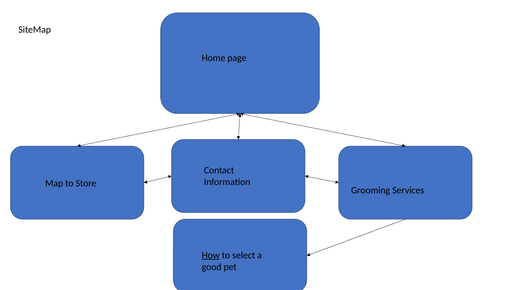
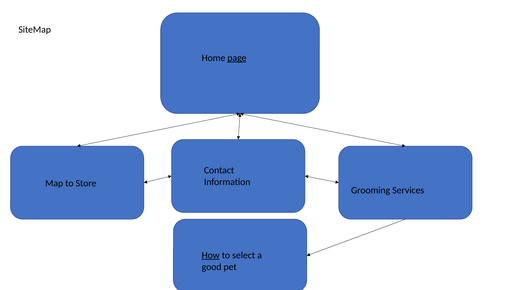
page underline: none -> present
